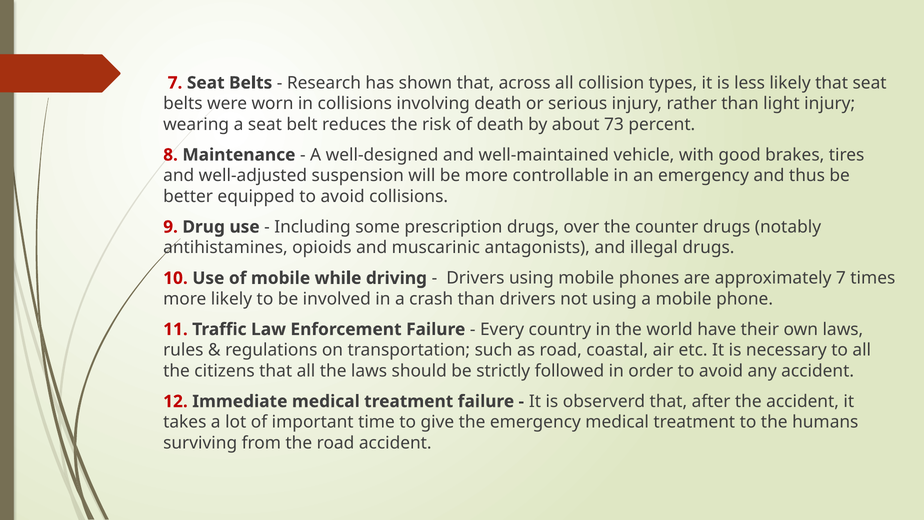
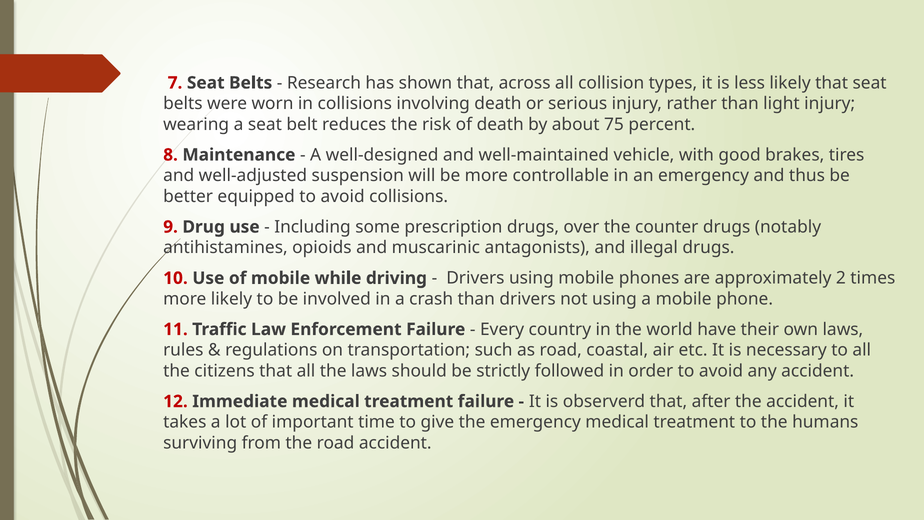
73: 73 -> 75
approximately 7: 7 -> 2
